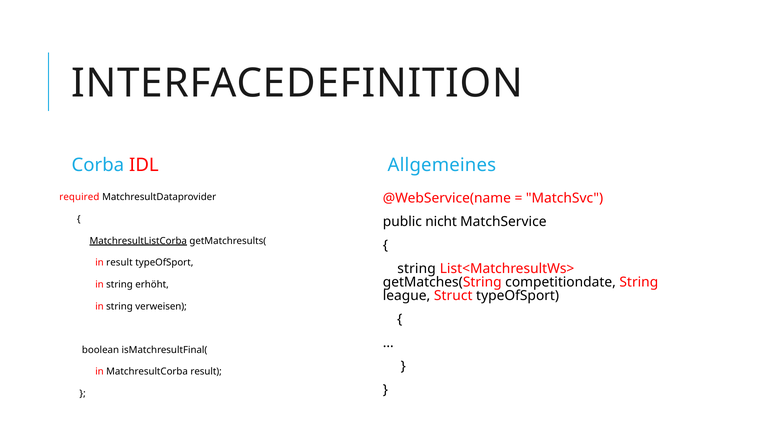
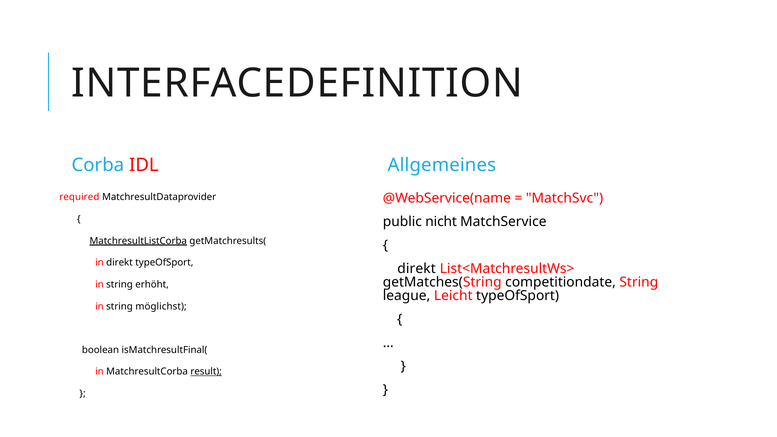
in result: result -> direkt
string at (417, 269): string -> direkt
Struct: Struct -> Leicht
verweisen: verweisen -> möglichst
result at (206, 372) underline: none -> present
